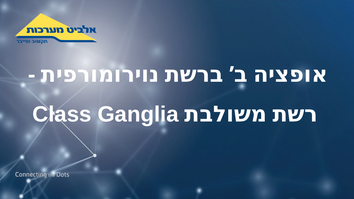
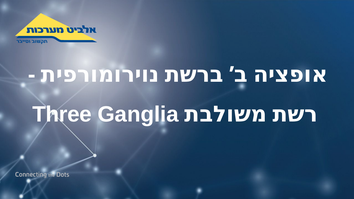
Class: Class -> Three
